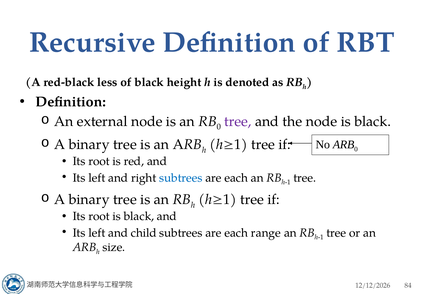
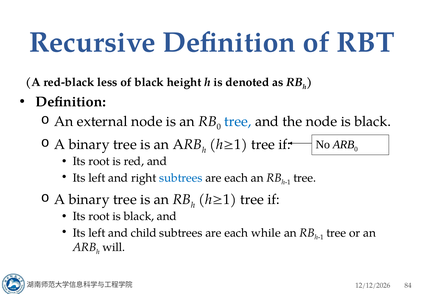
tree at (238, 121) colour: purple -> blue
range: range -> while
size: size -> will
